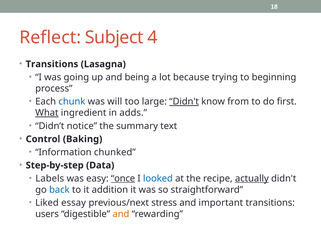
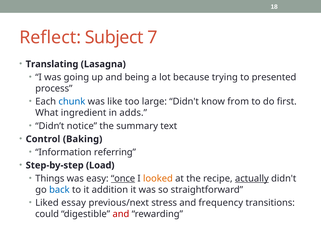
4: 4 -> 7
Transitions at (52, 64): Transitions -> Translating
beginning: beginning -> presented
will: will -> like
Didn't at (184, 101) underline: present -> none
What underline: present -> none
chunked: chunked -> referring
Data: Data -> Load
Labels: Labels -> Things
looked colour: blue -> orange
important: important -> frequency
users: users -> could
and at (121, 214) colour: orange -> red
